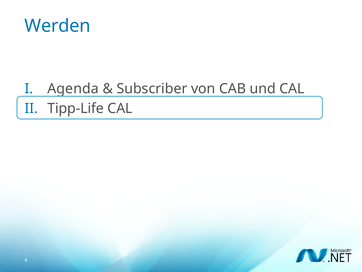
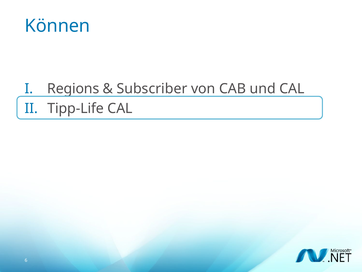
Werden: Werden -> Können
Agenda: Agenda -> Regions
